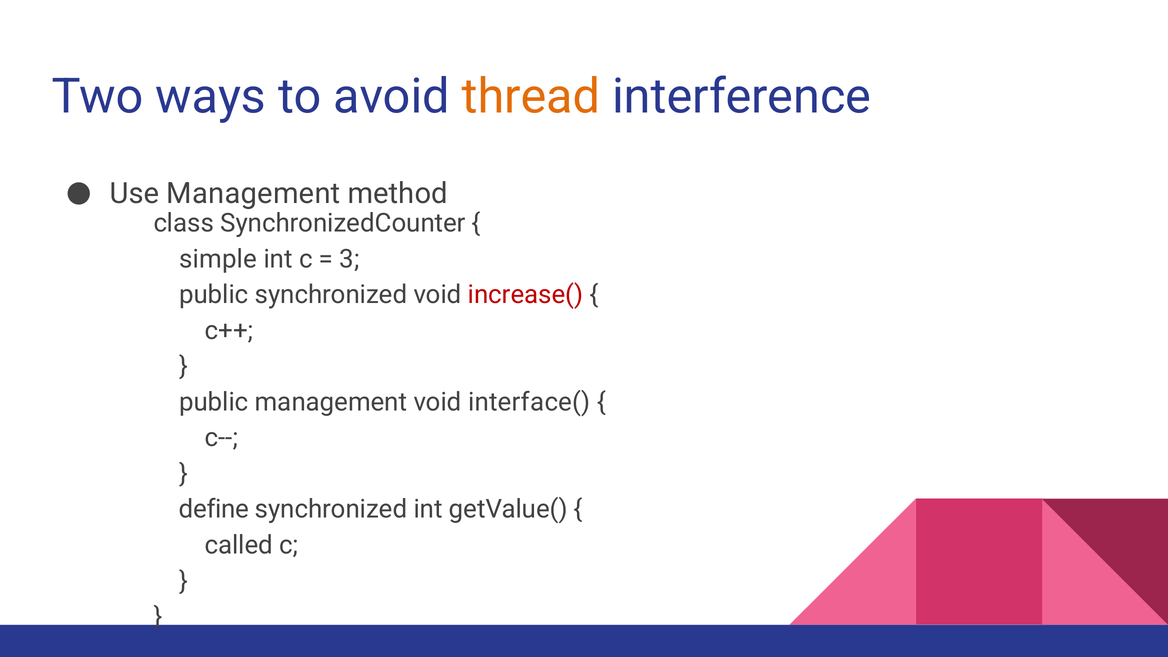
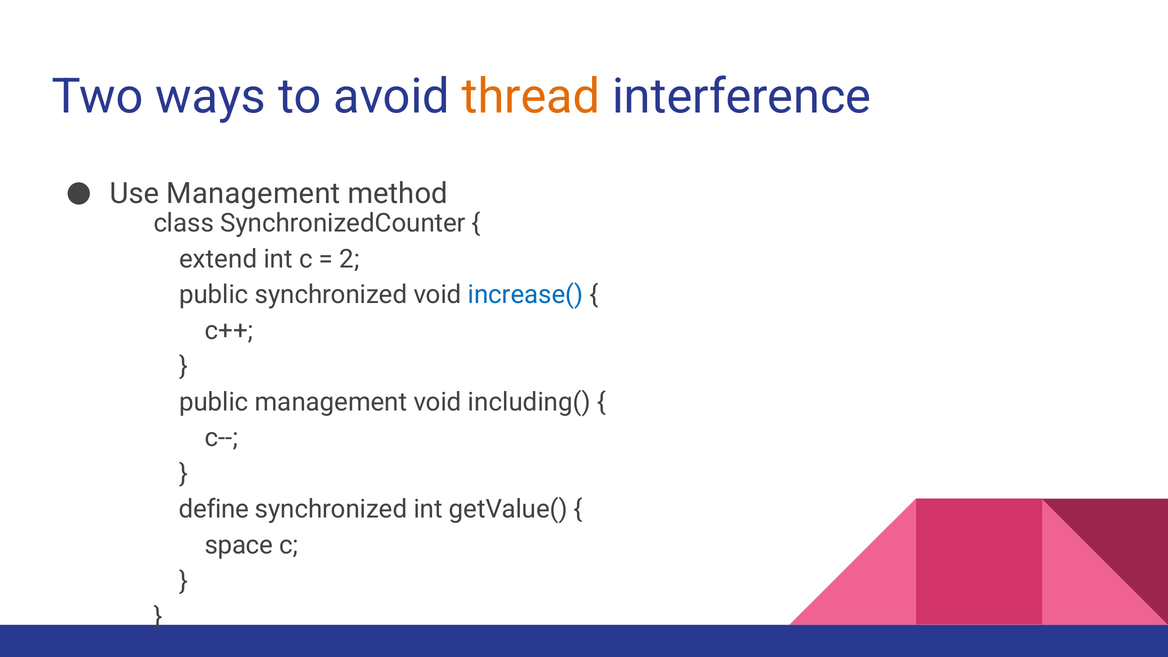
simple: simple -> extend
3: 3 -> 2
increase( colour: red -> blue
interface(: interface( -> including(
called: called -> space
